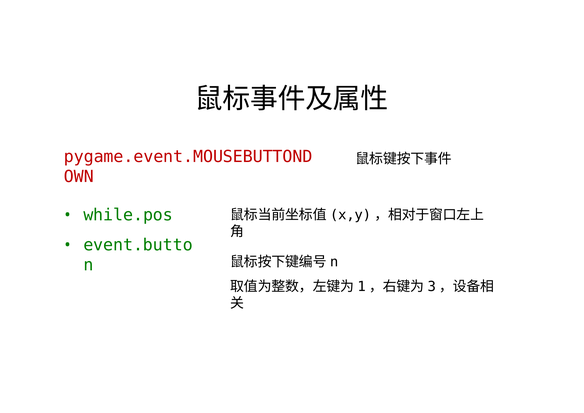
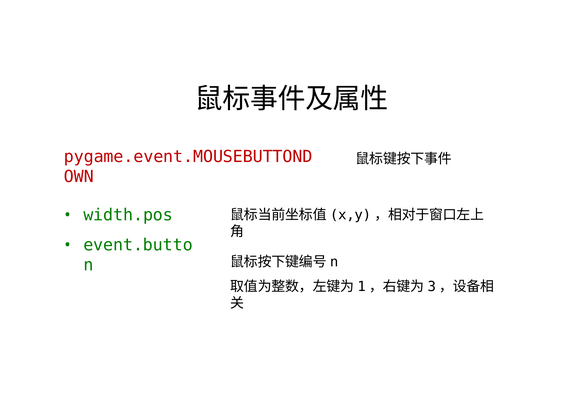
while.pos: while.pos -> width.pos
